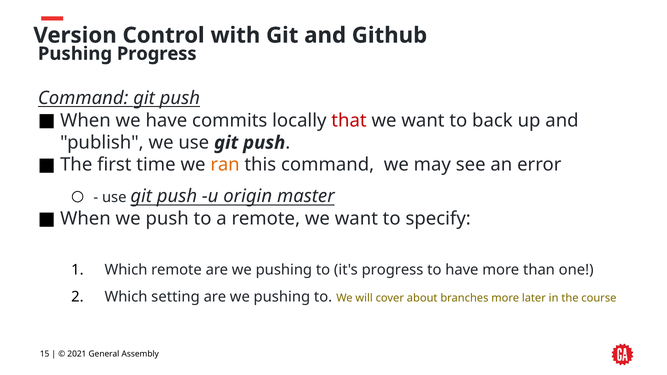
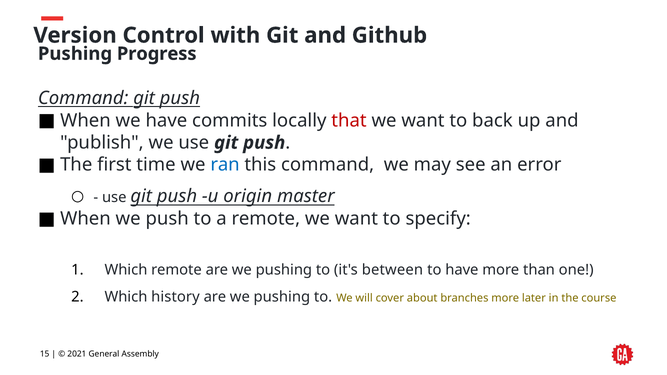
ran colour: orange -> blue
it's progress: progress -> between
setting: setting -> history
